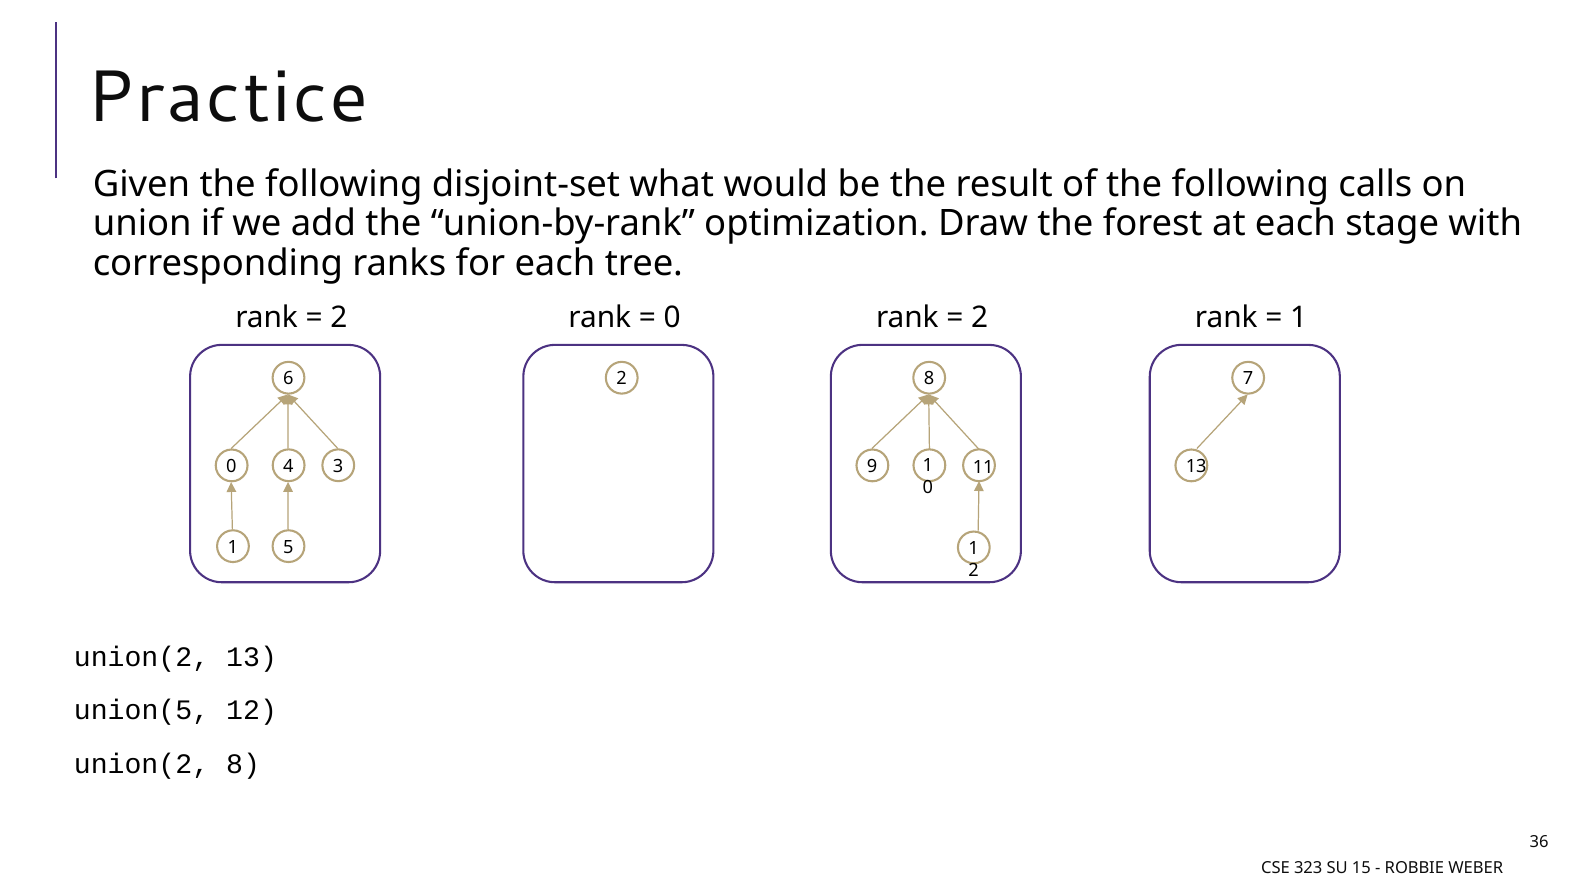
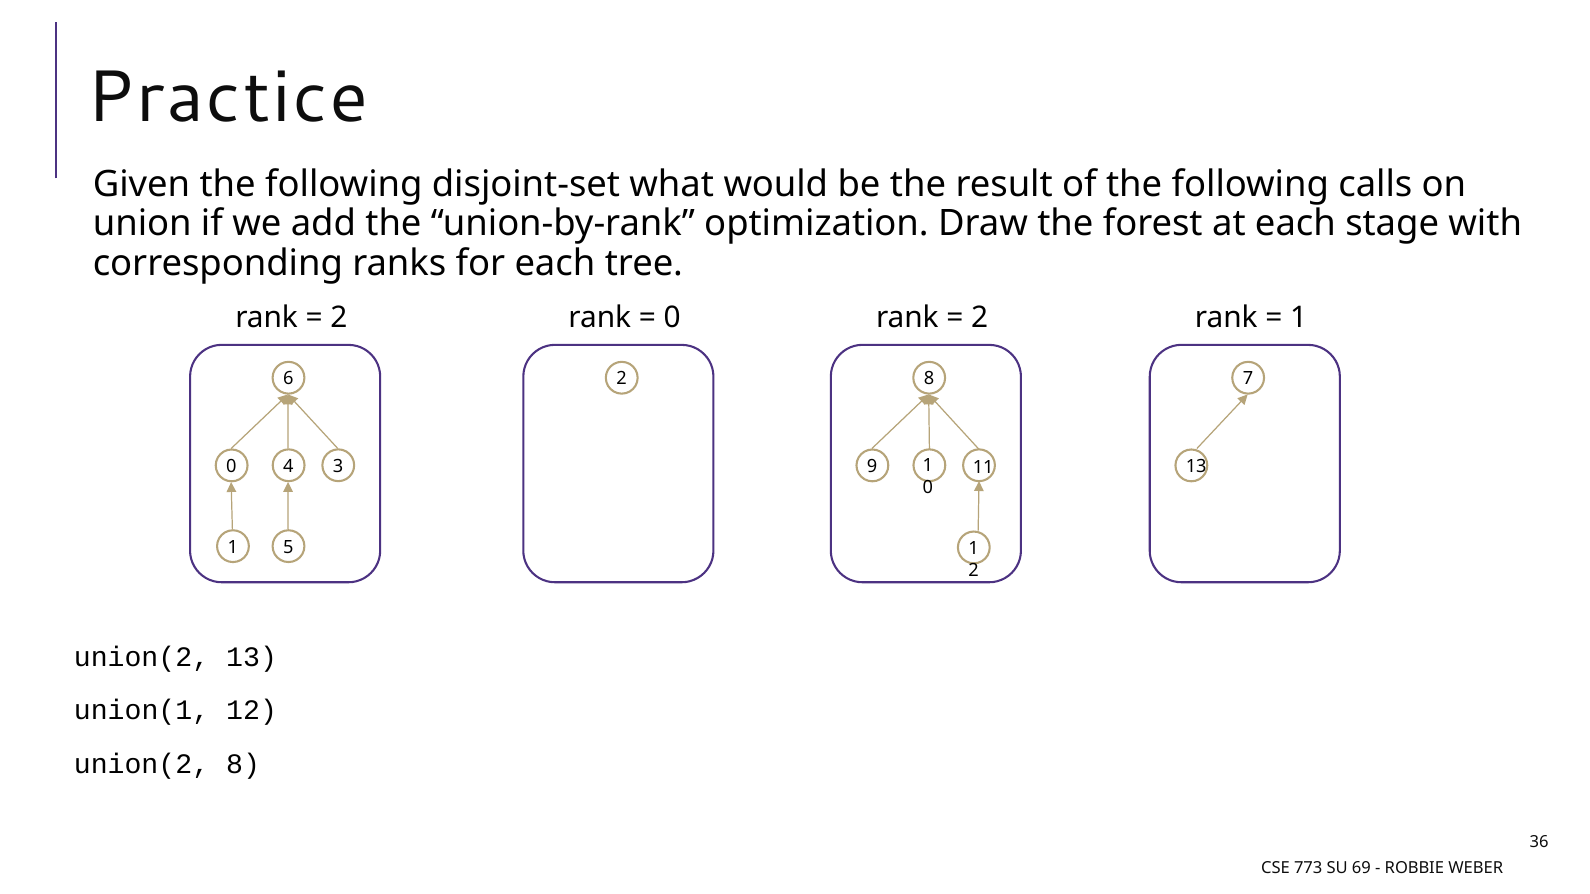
union(5: union(5 -> union(1
323: 323 -> 773
15: 15 -> 69
